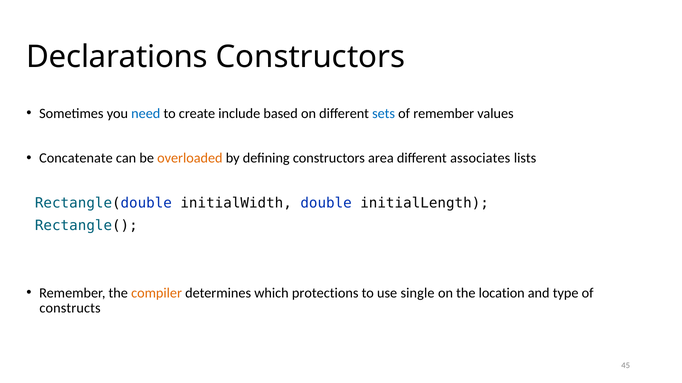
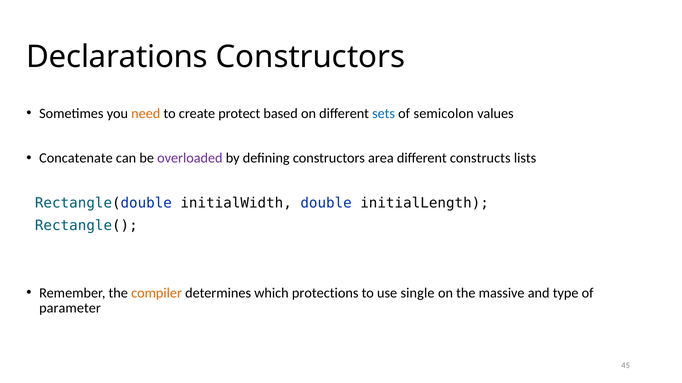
need colour: blue -> orange
include: include -> protect
of remember: remember -> semicolon
overloaded colour: orange -> purple
associates: associates -> constructs
location: location -> massive
constructs: constructs -> parameter
